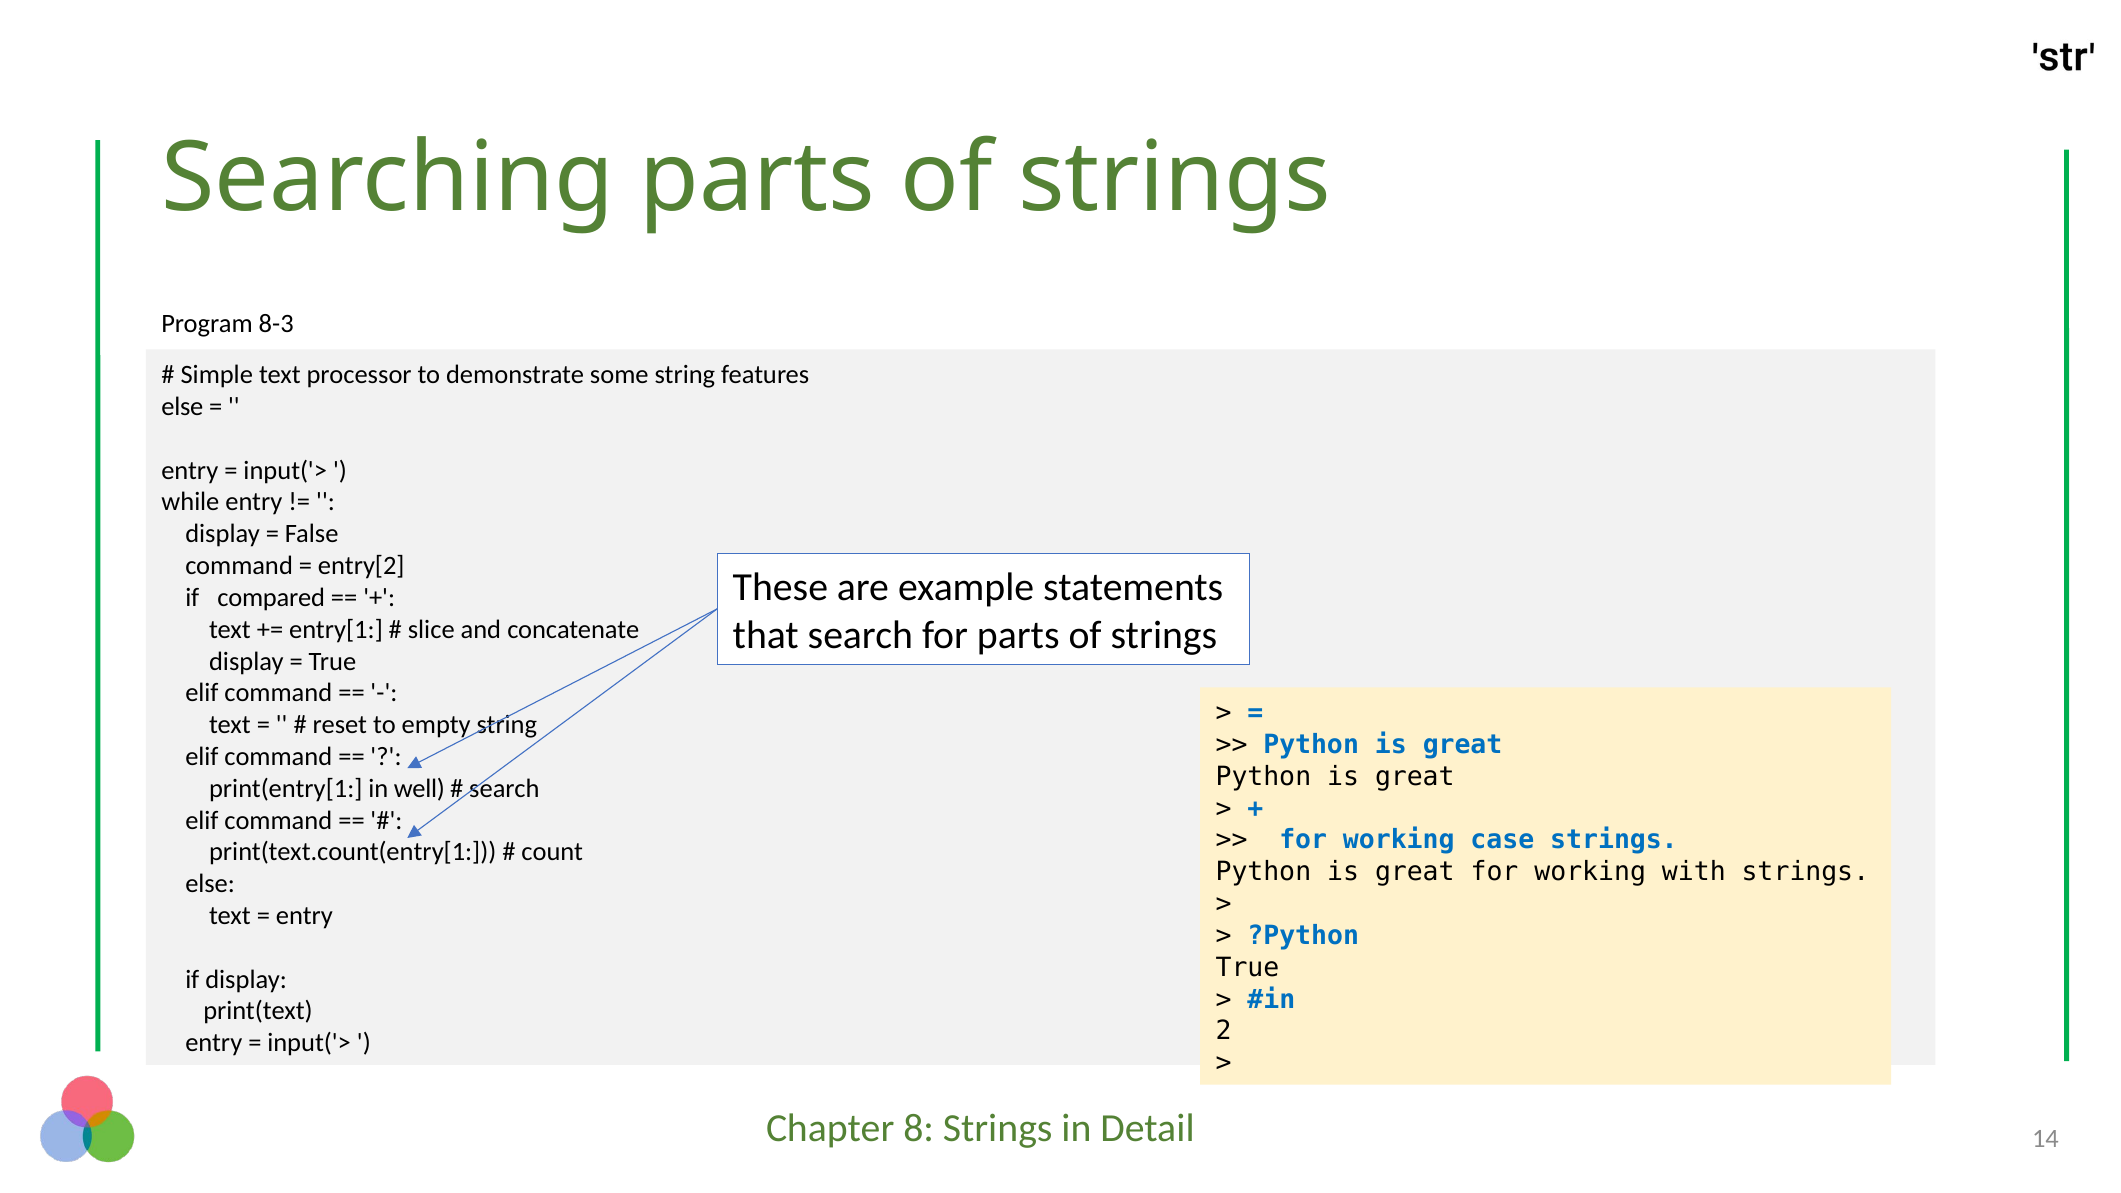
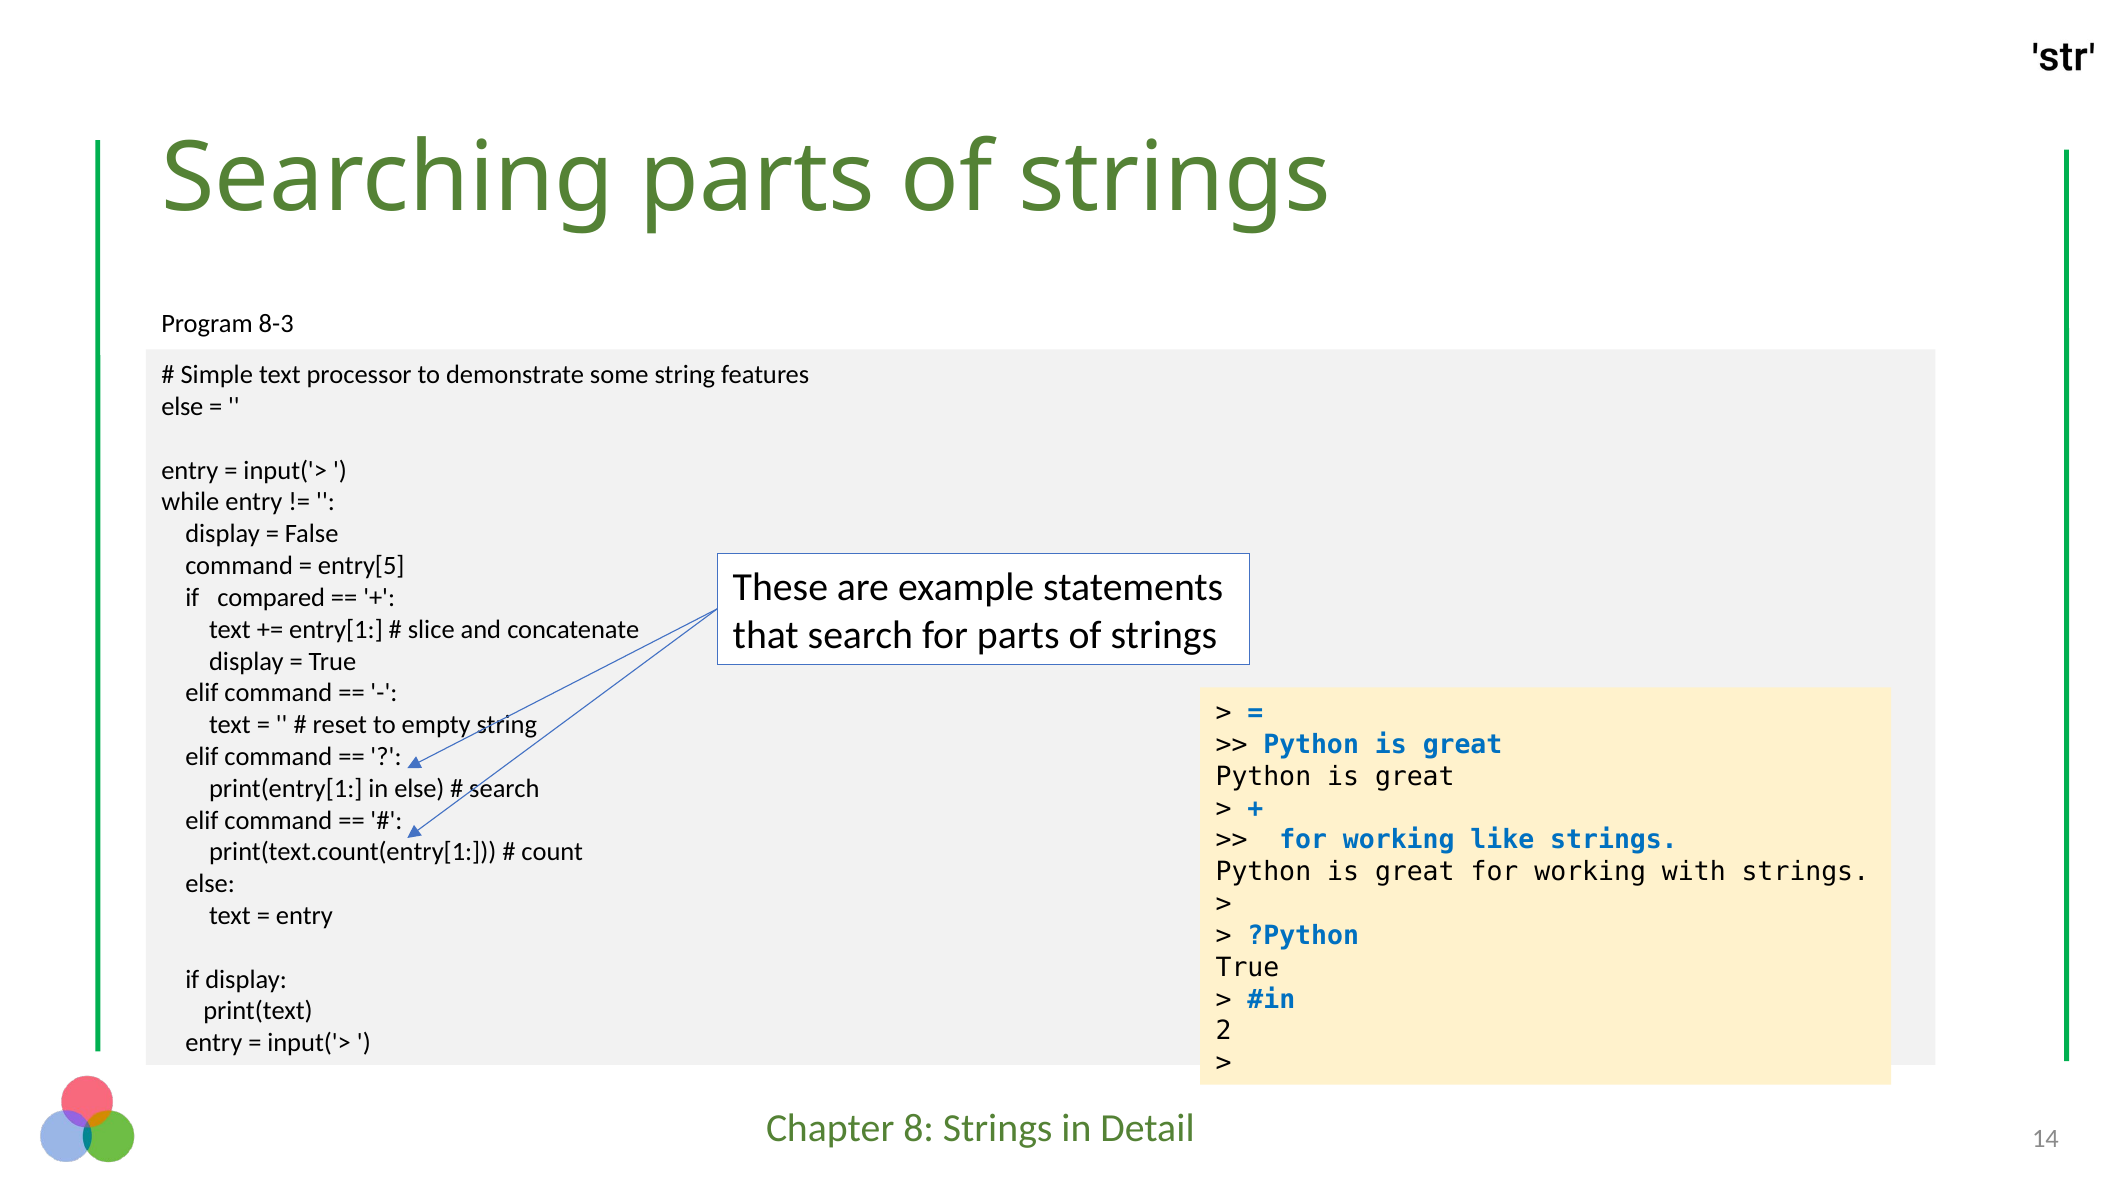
entry[2: entry[2 -> entry[5
in well: well -> else
case: case -> like
